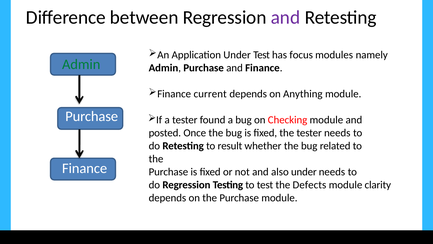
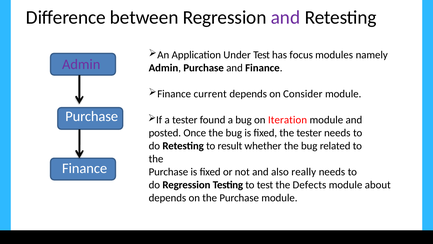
Admin at (81, 64) colour: green -> purple
Anything: Anything -> Consider
Checking: Checking -> Iteration
also under: under -> really
clarity: clarity -> about
